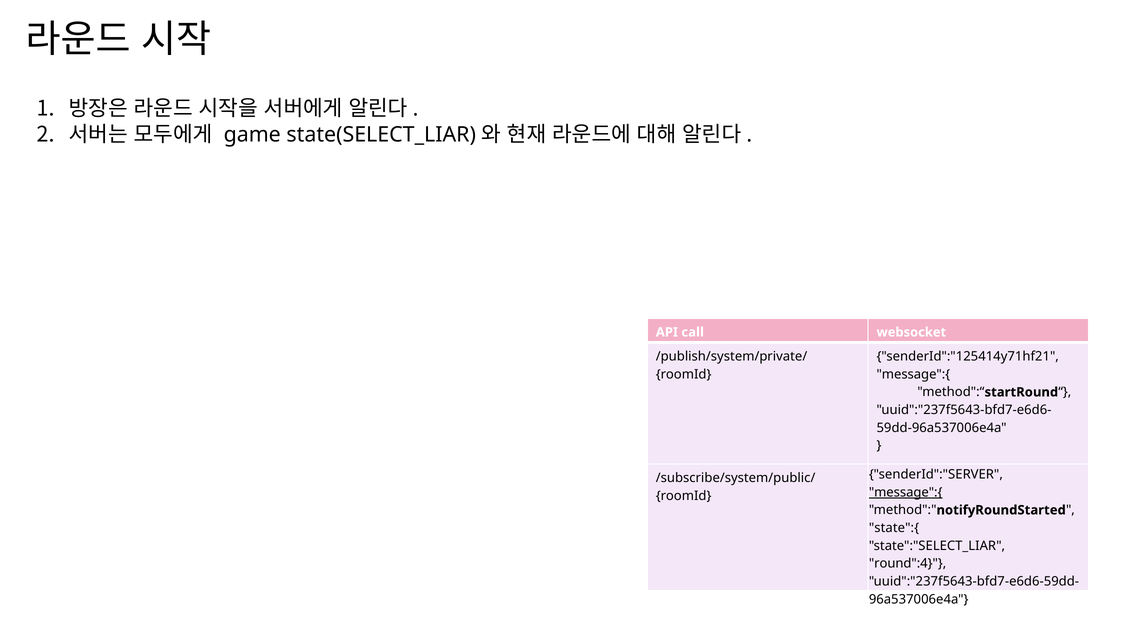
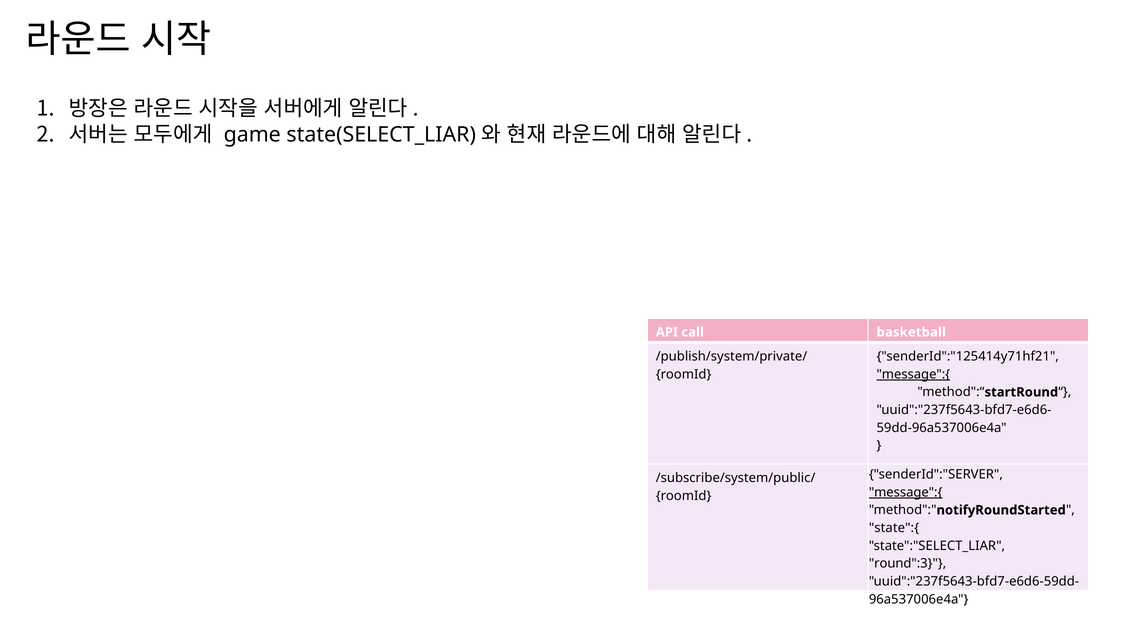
websocket: websocket -> basketball
message":{ at (913, 374) underline: none -> present
round":4: round":4 -> round":3
